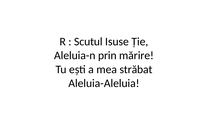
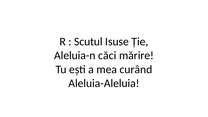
prin: prin -> căci
străbat: străbat -> curând
